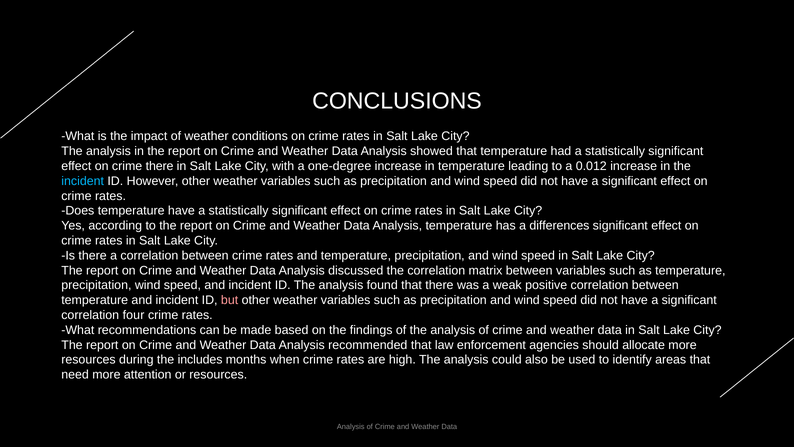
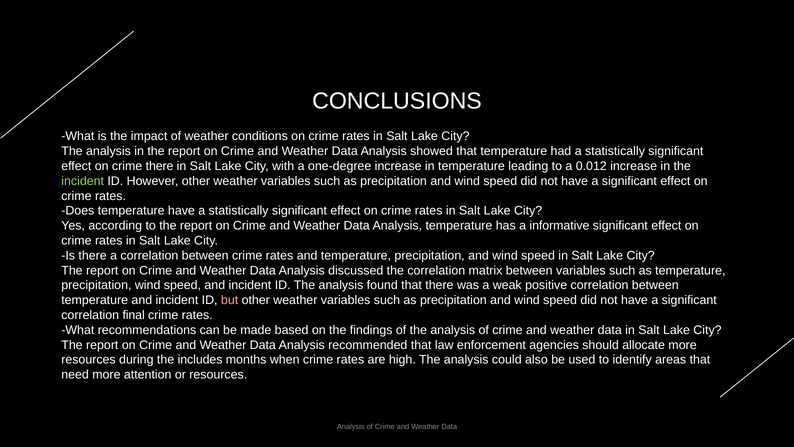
incident at (83, 181) colour: light blue -> light green
differences: differences -> informative
four: four -> final
